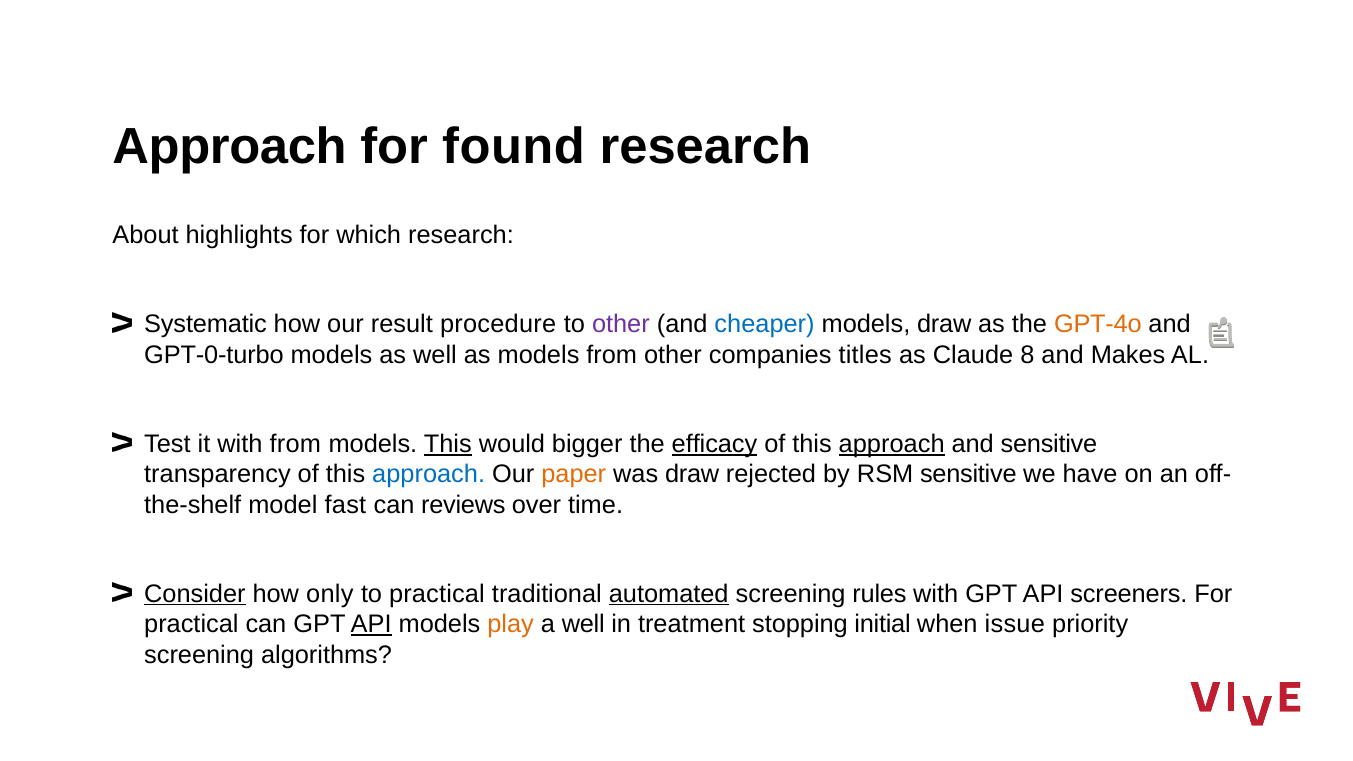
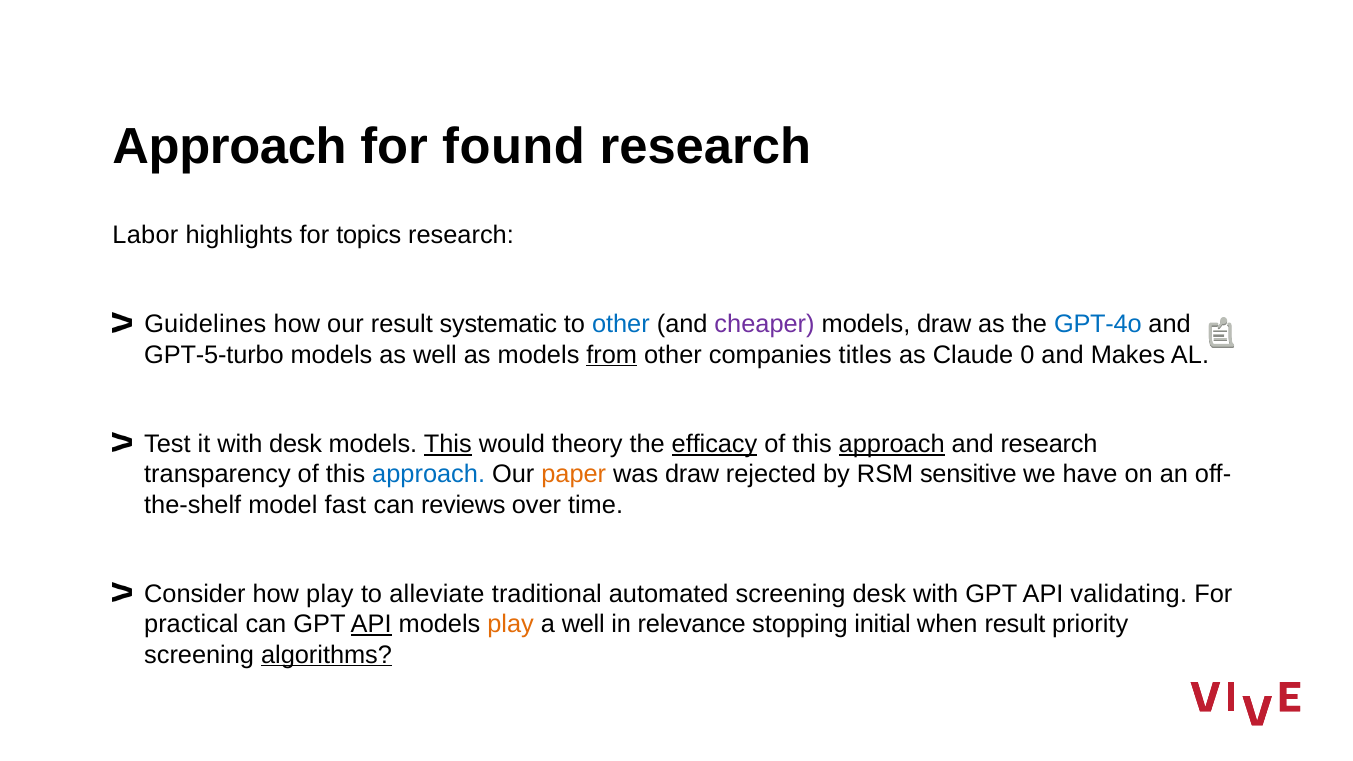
About: About -> Labor
which: which -> topics
Systematic: Systematic -> Guidelines
procedure: procedure -> systematic
other at (621, 324) colour: purple -> blue
cheaper colour: blue -> purple
GPT-4o colour: orange -> blue
GPT-0-turbo: GPT-0-turbo -> GPT-5-turbo
from at (612, 355) underline: none -> present
8: 8 -> 0
with from: from -> desk
bigger: bigger -> theory
and sensitive: sensitive -> research
Consider underline: present -> none
how only: only -> play
to practical: practical -> alleviate
automated underline: present -> none
screening rules: rules -> desk
screeners: screeners -> validating
treatment: treatment -> relevance
when issue: issue -> result
algorithms underline: none -> present
